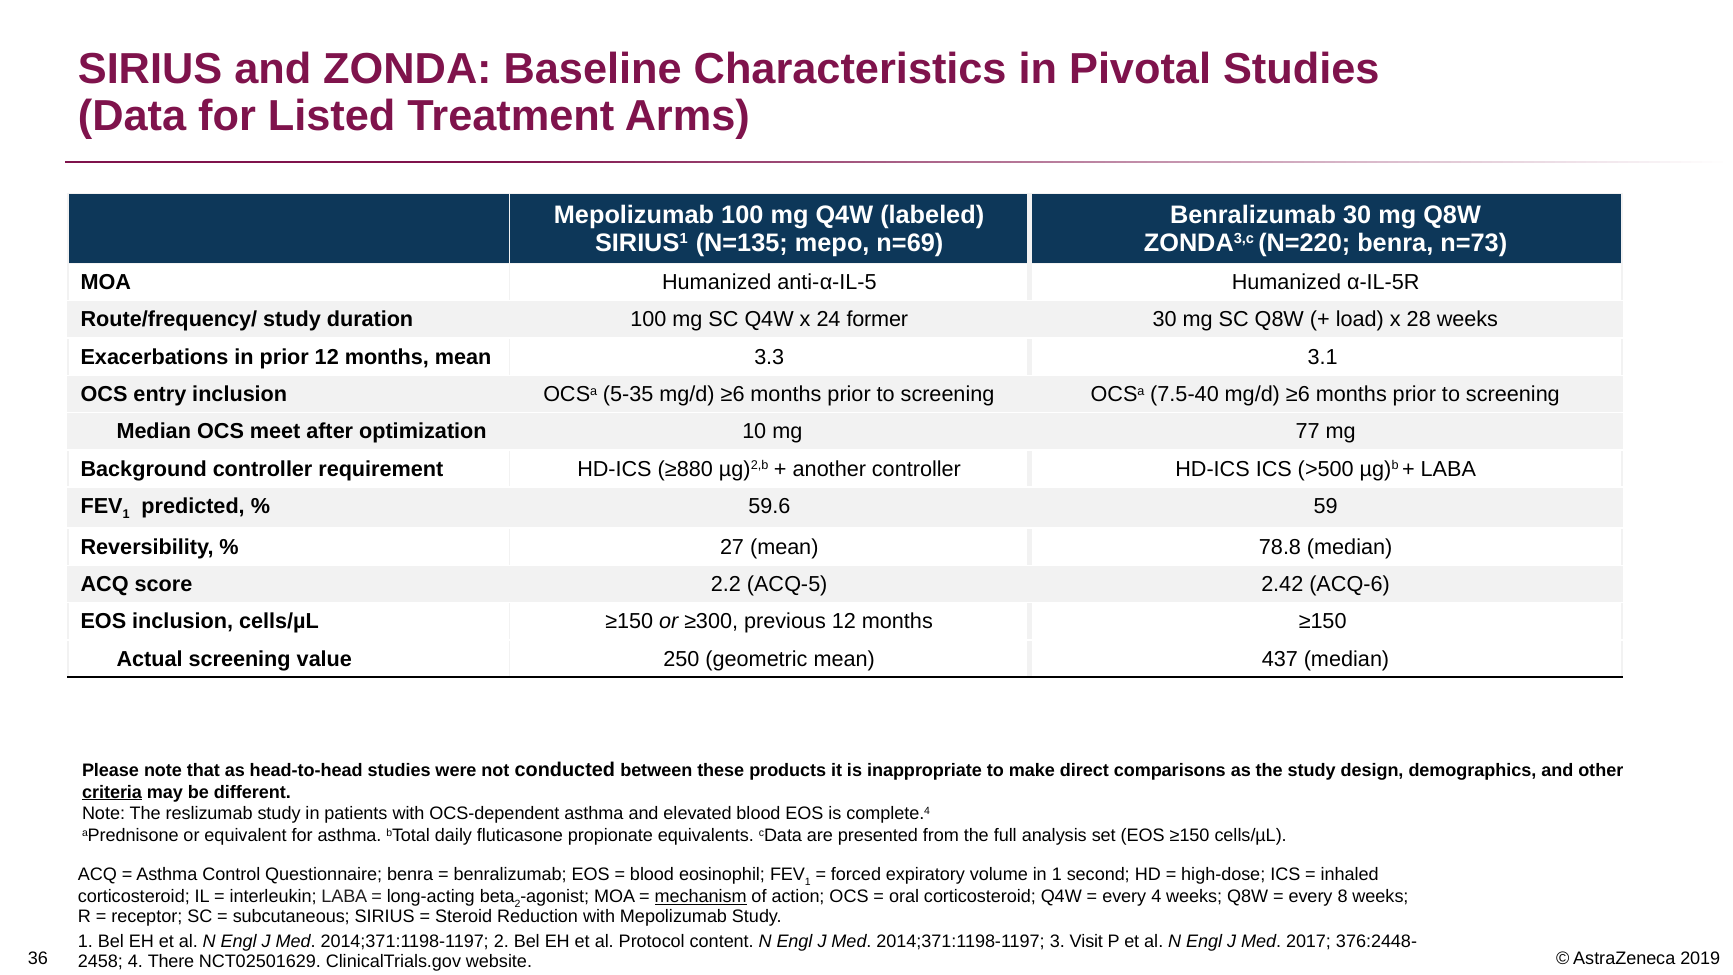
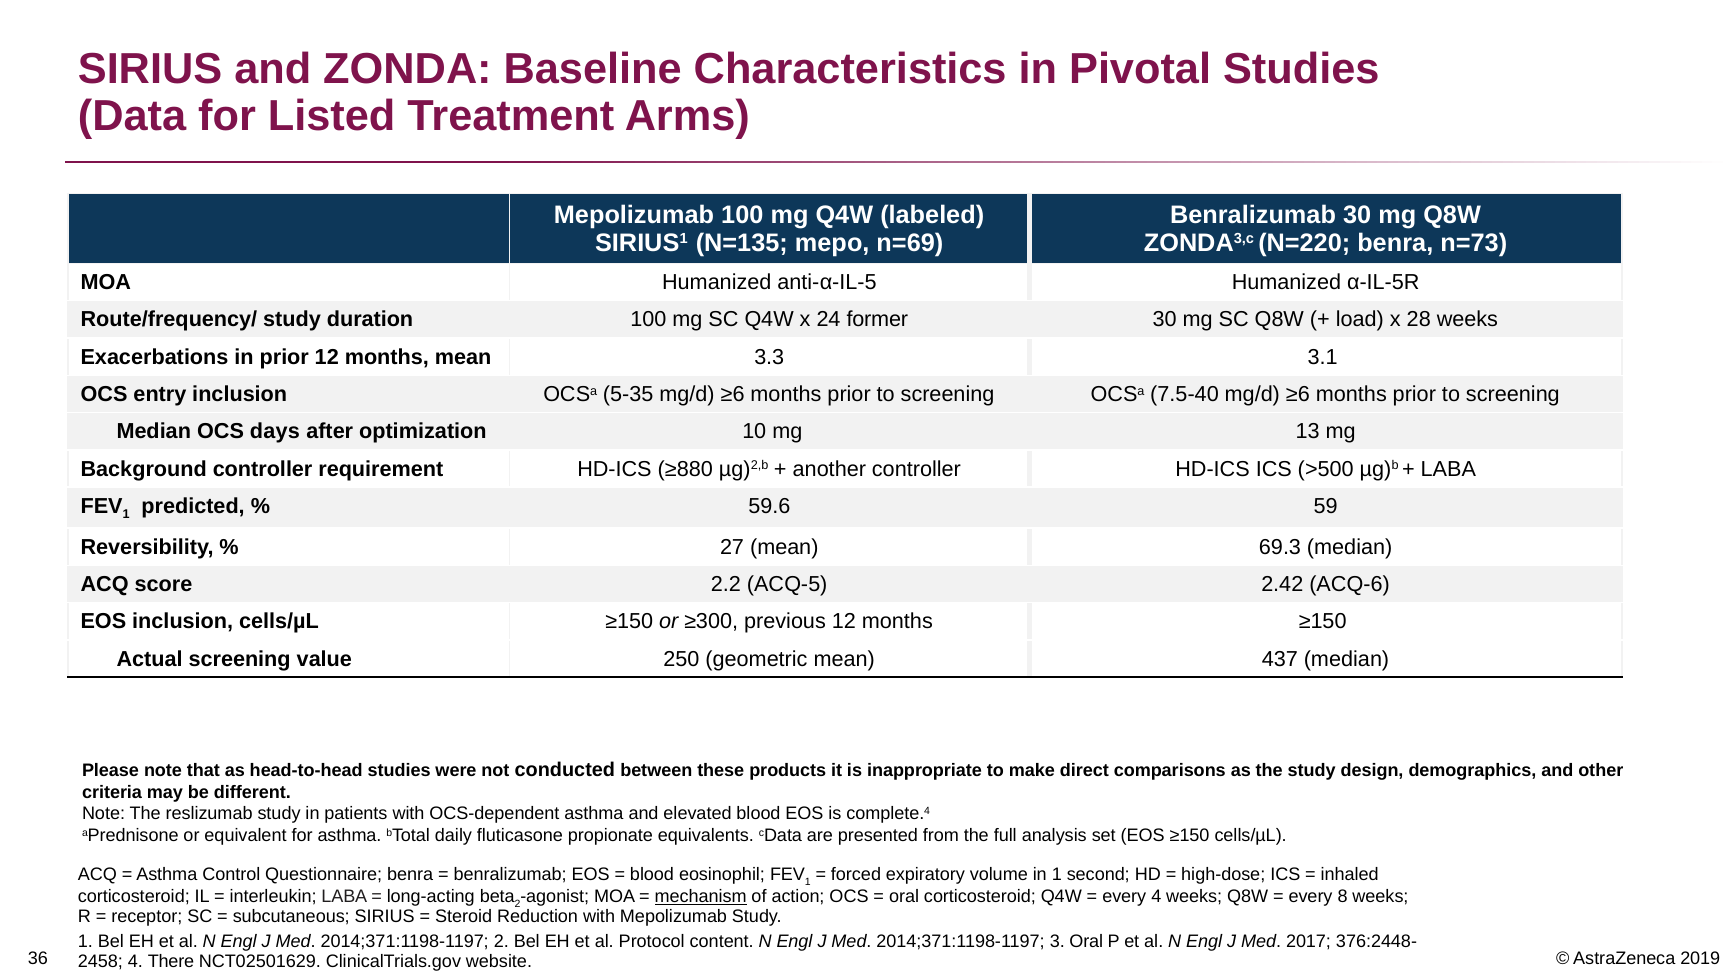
meet: meet -> days
77: 77 -> 13
78.8: 78.8 -> 69.3
criteria underline: present -> none
3 Visit: Visit -> Oral
